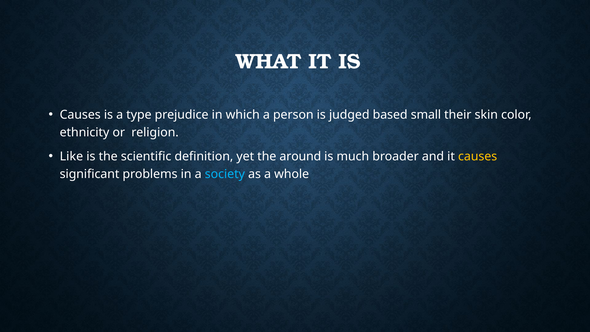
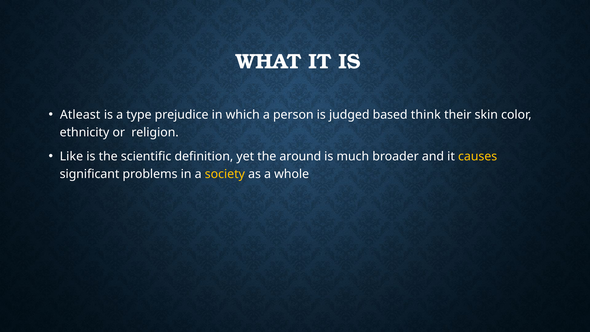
Causes at (80, 115): Causes -> Atleast
small: small -> think
society colour: light blue -> yellow
